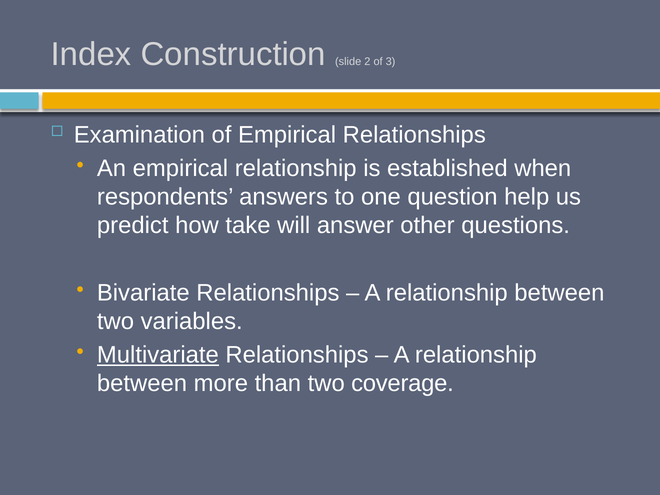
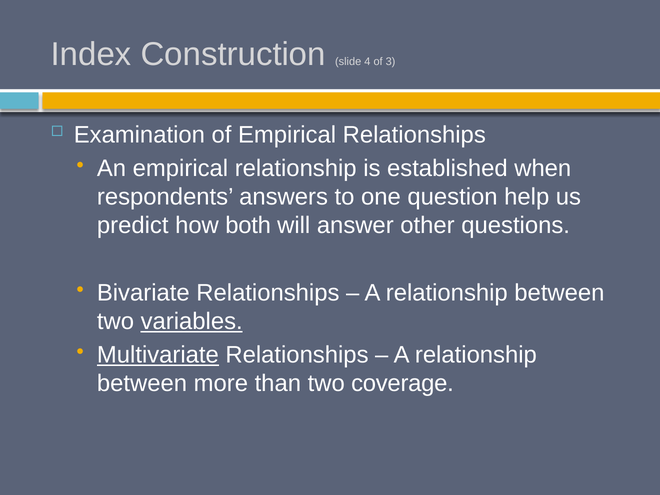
2: 2 -> 4
take: take -> both
variables underline: none -> present
